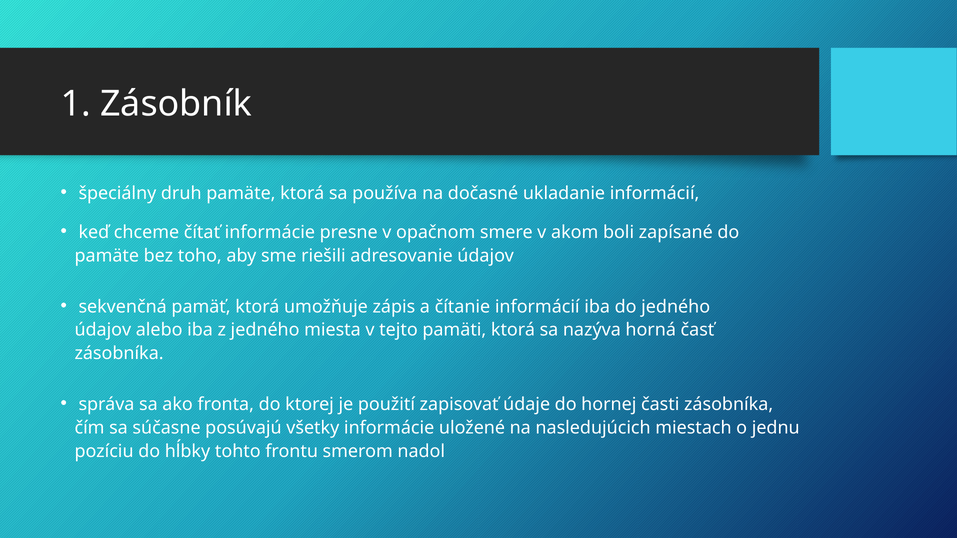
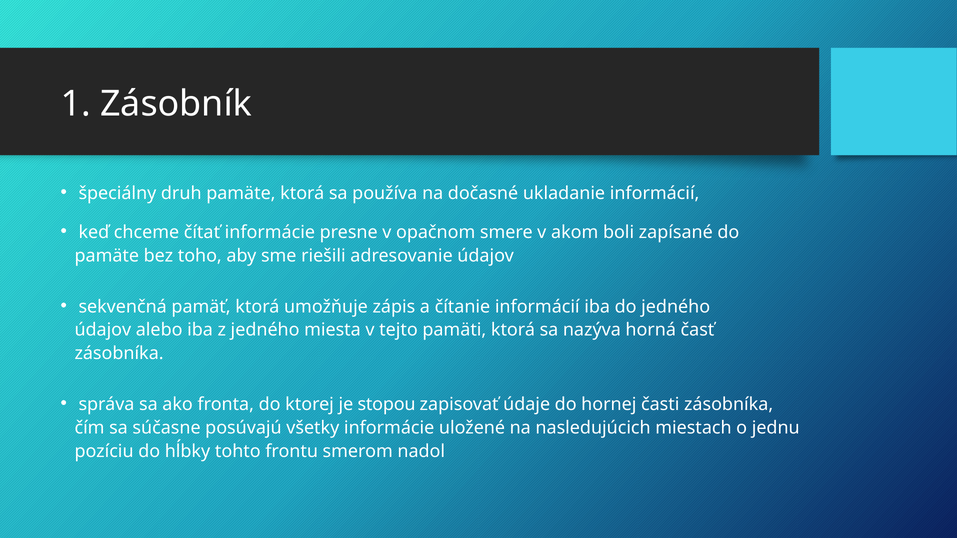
použití: použití -> stopou
